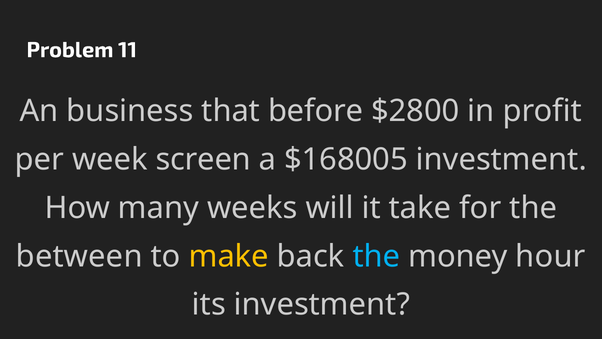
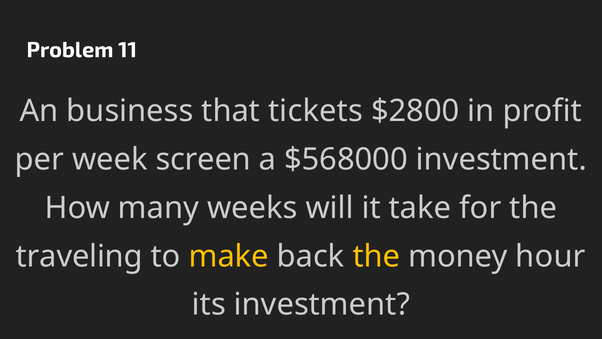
before: before -> tickets
$168005: $168005 -> $568000
between: between -> traveling
the at (376, 256) colour: light blue -> yellow
